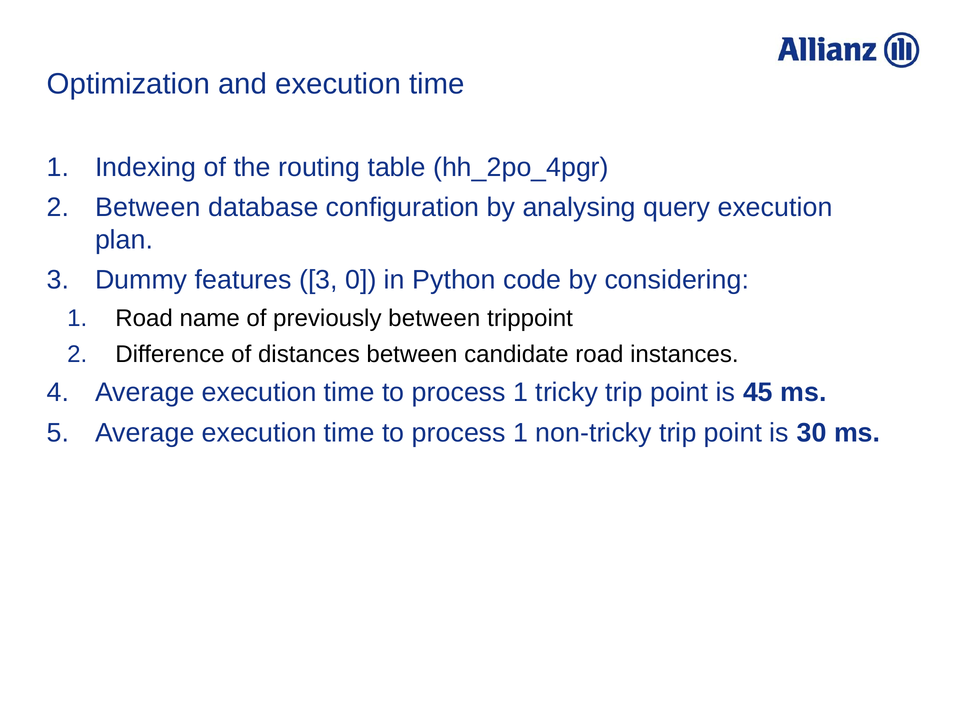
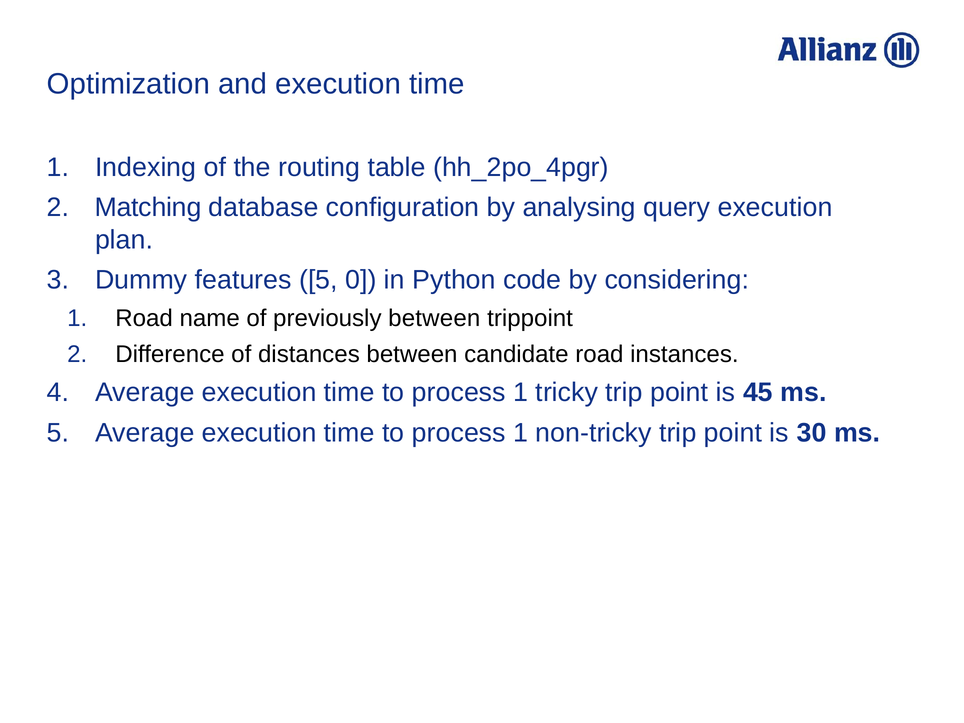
Between at (148, 208): Between -> Matching
features 3: 3 -> 5
